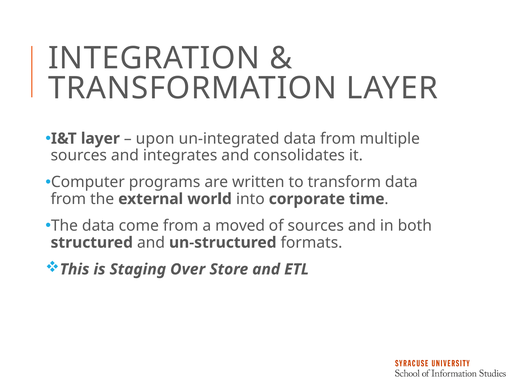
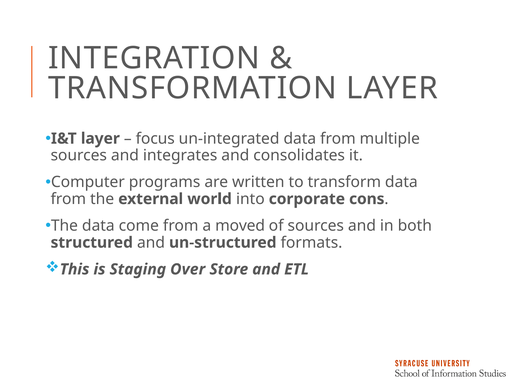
upon: upon -> focus
time: time -> cons
